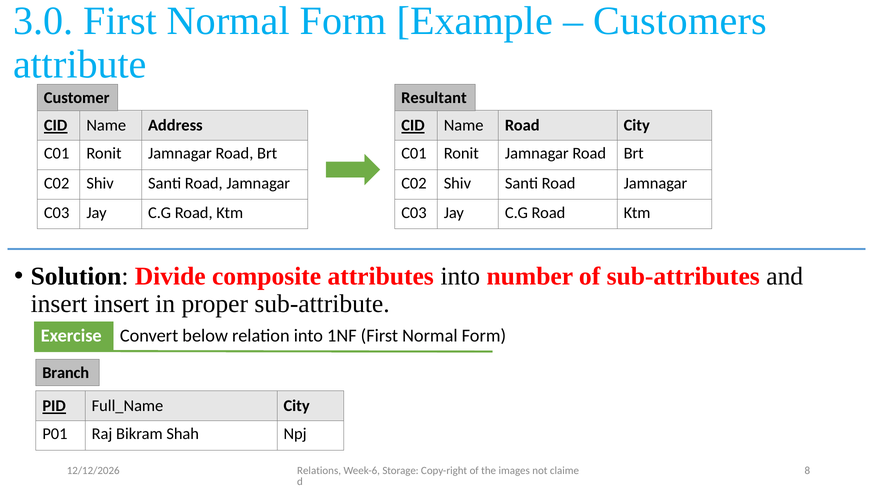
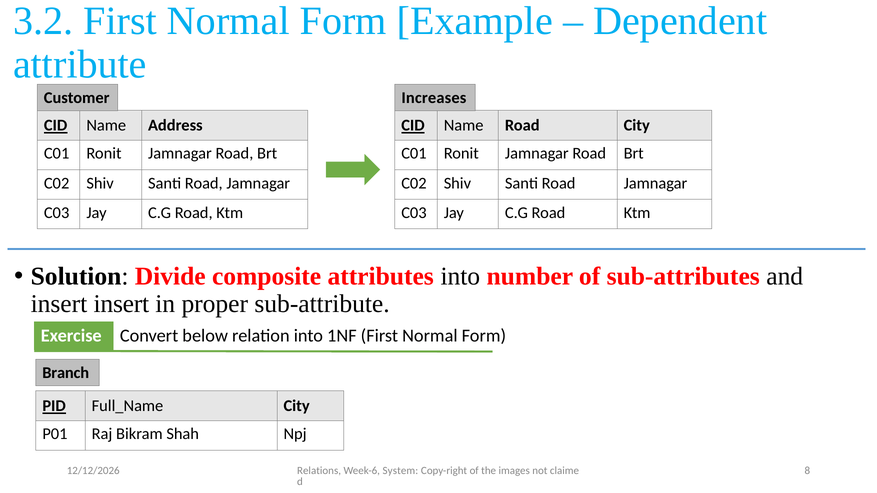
3.0: 3.0 -> 3.2
Customers: Customers -> Dependent
Resultant: Resultant -> Increases
Storage: Storage -> System
